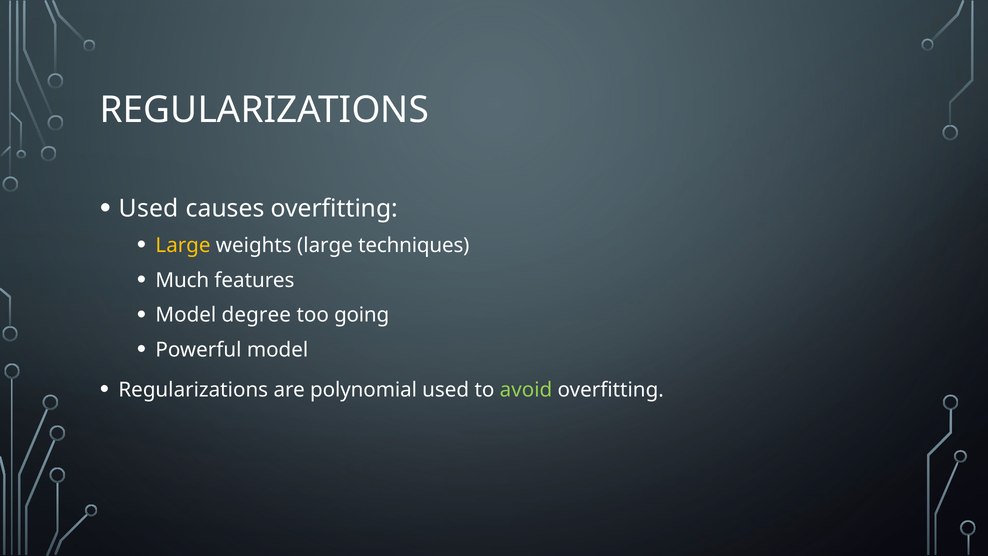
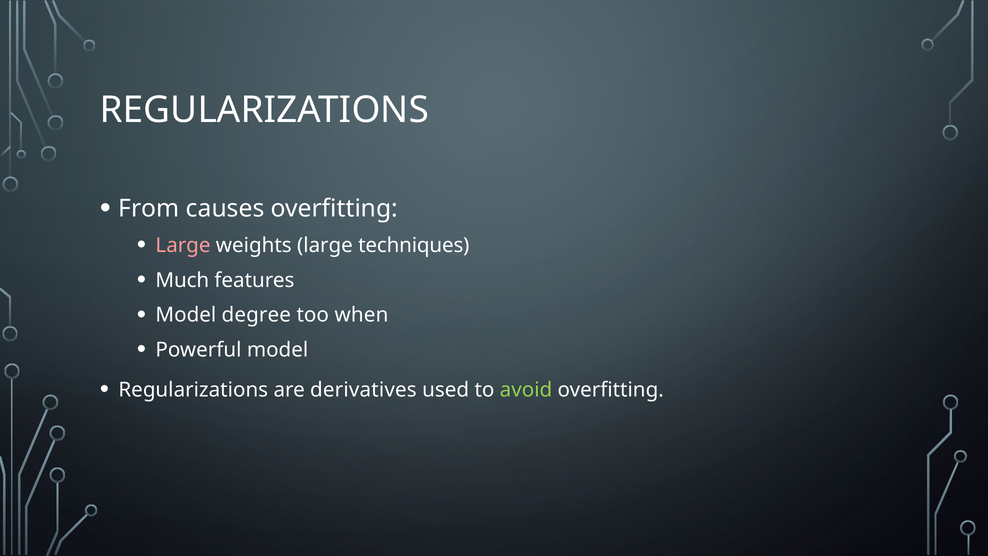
Used at (149, 208): Used -> From
Large at (183, 245) colour: yellow -> pink
going: going -> when
polynomial: polynomial -> derivatives
